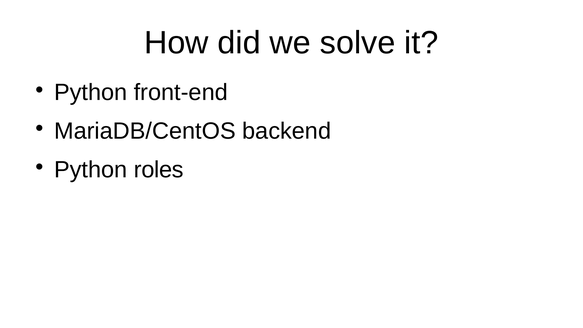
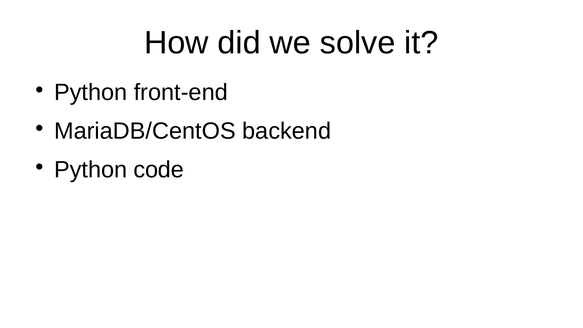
roles: roles -> code
